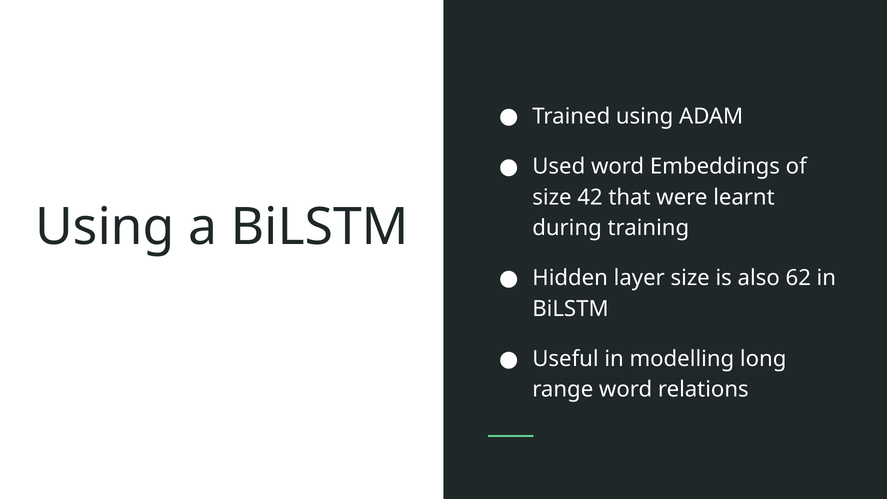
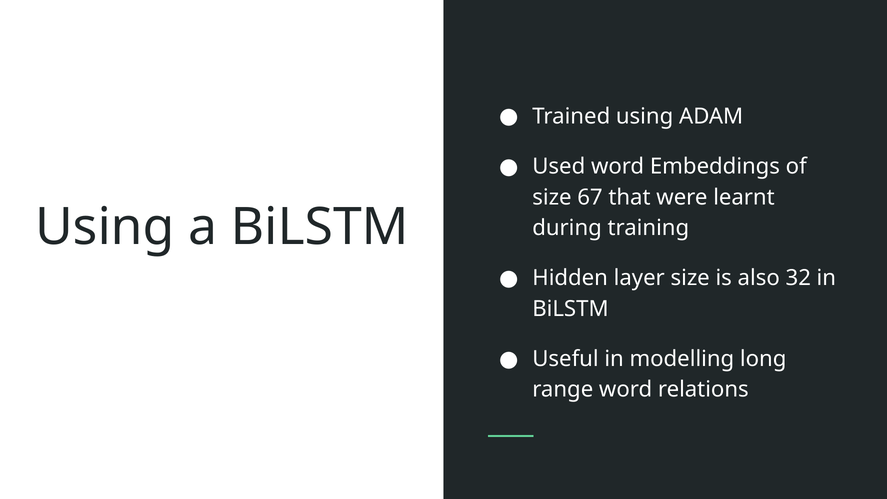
42: 42 -> 67
62: 62 -> 32
